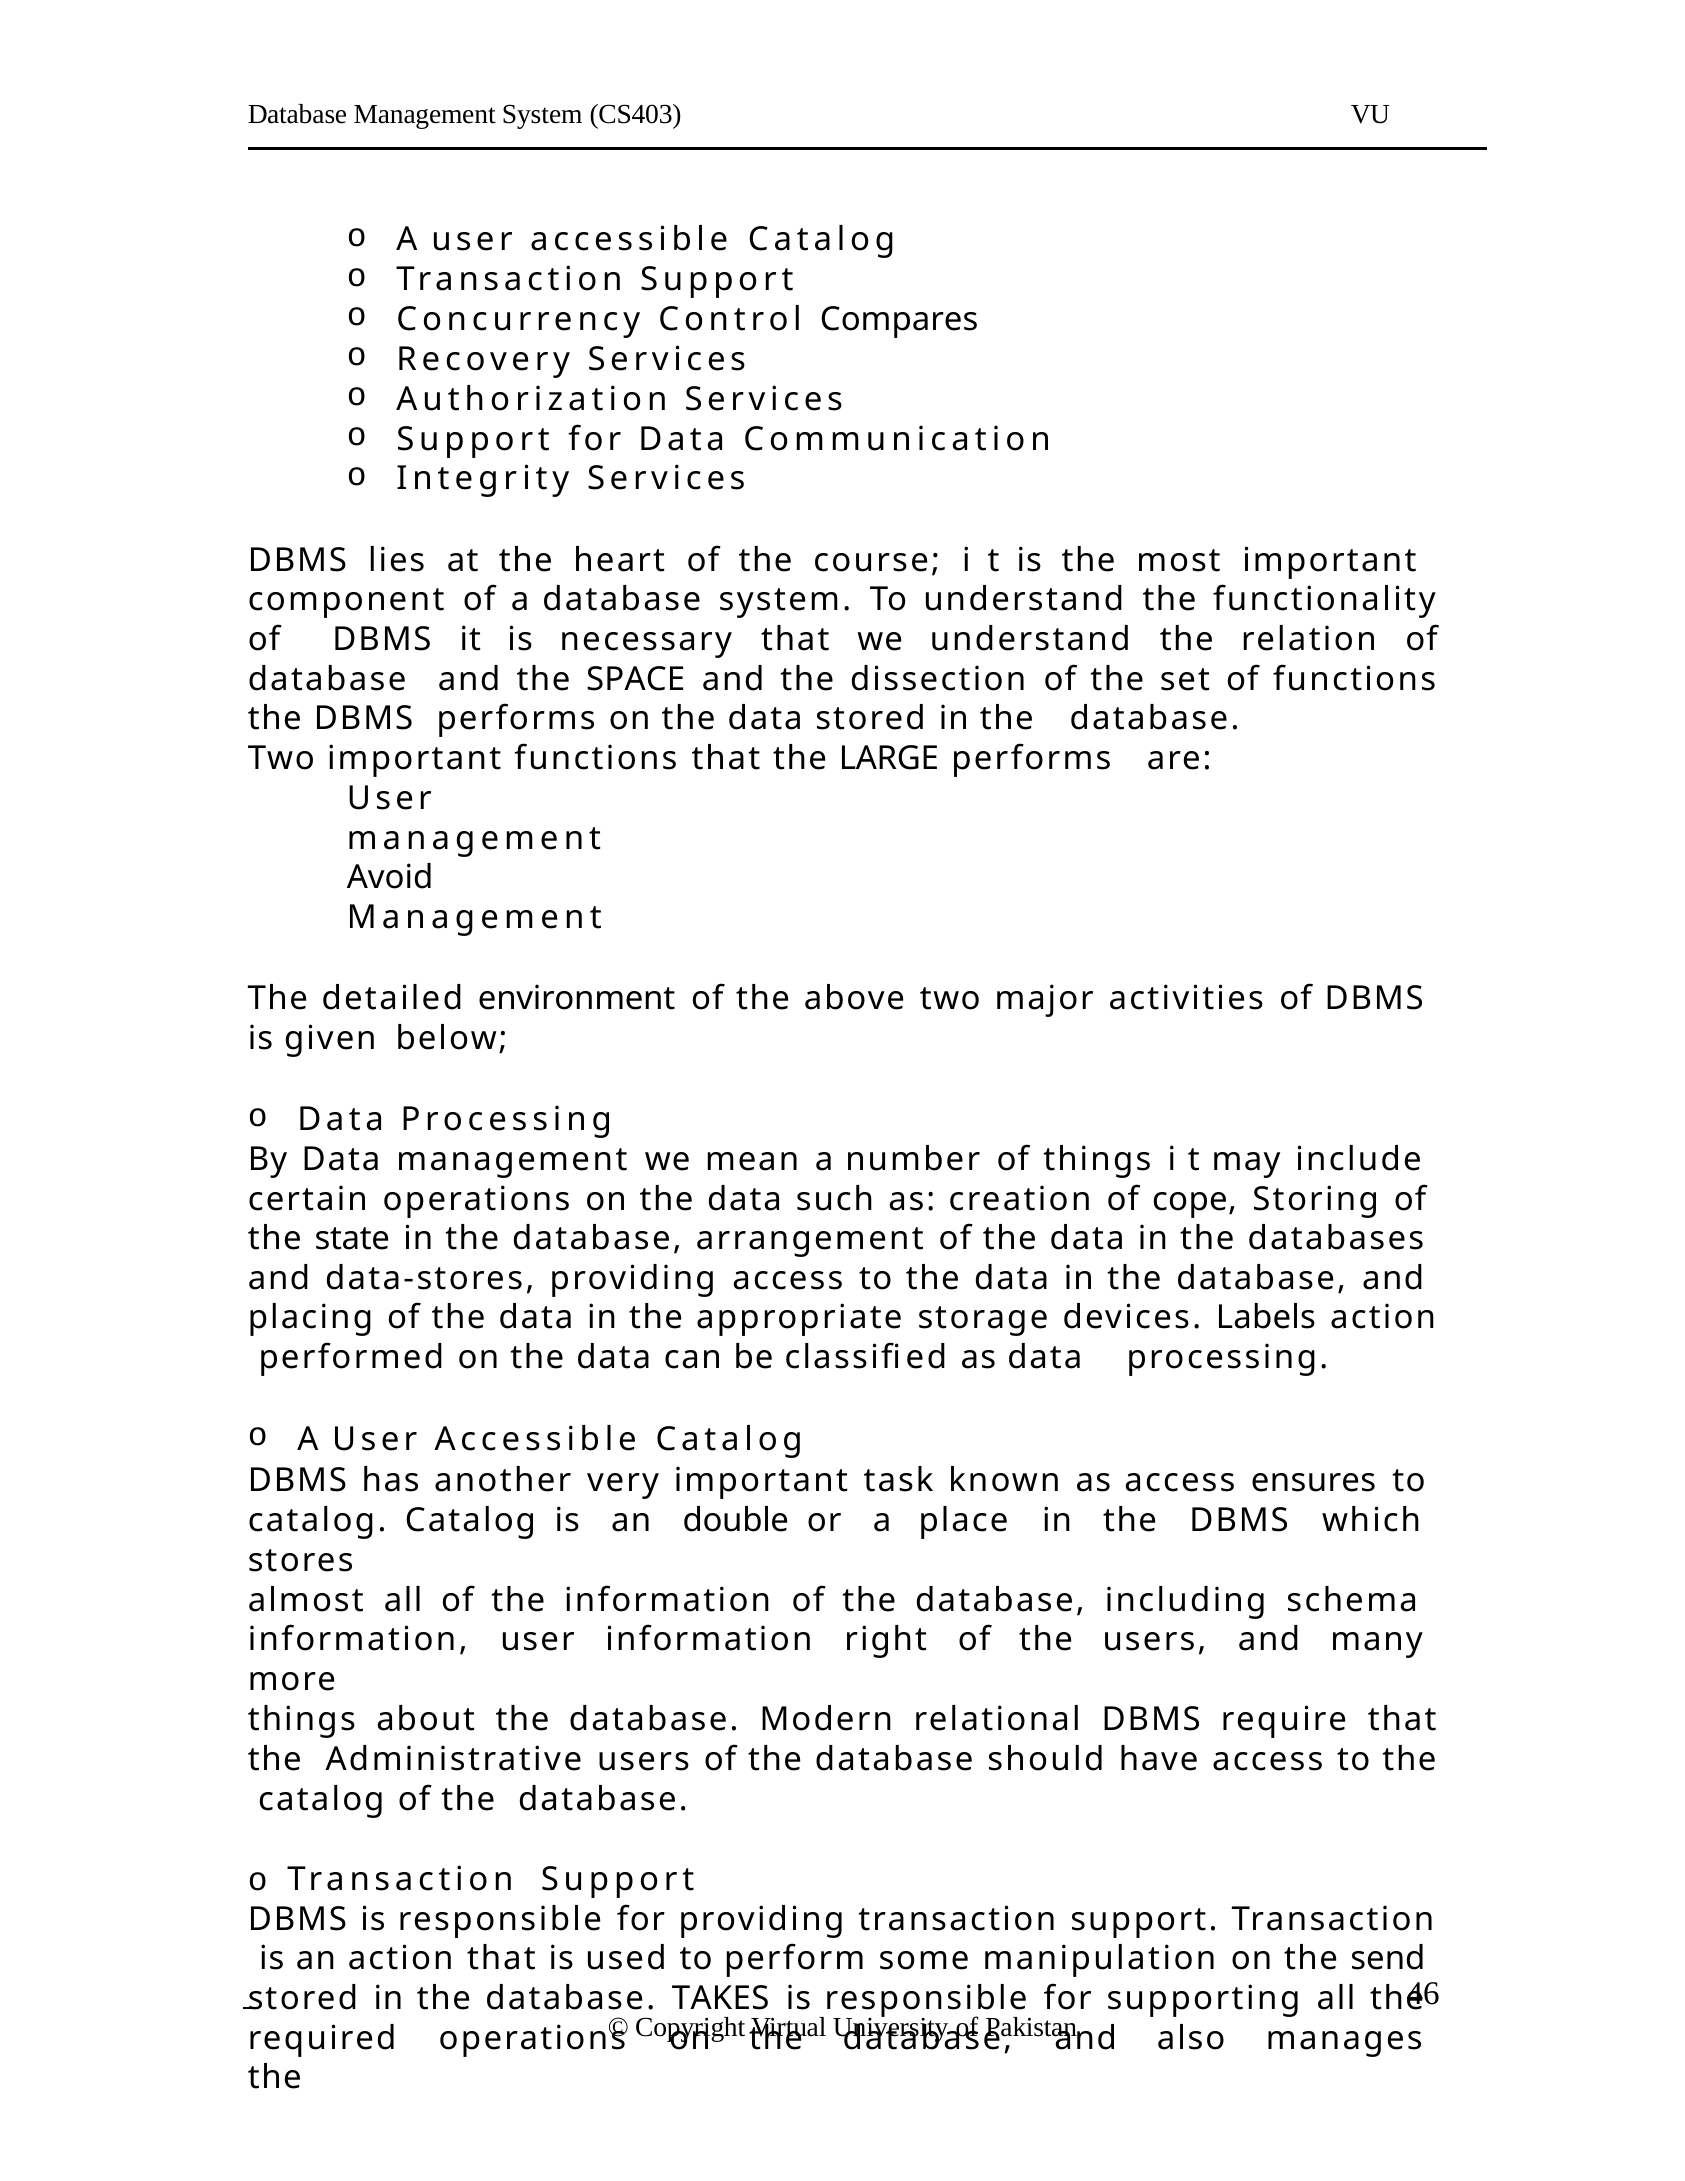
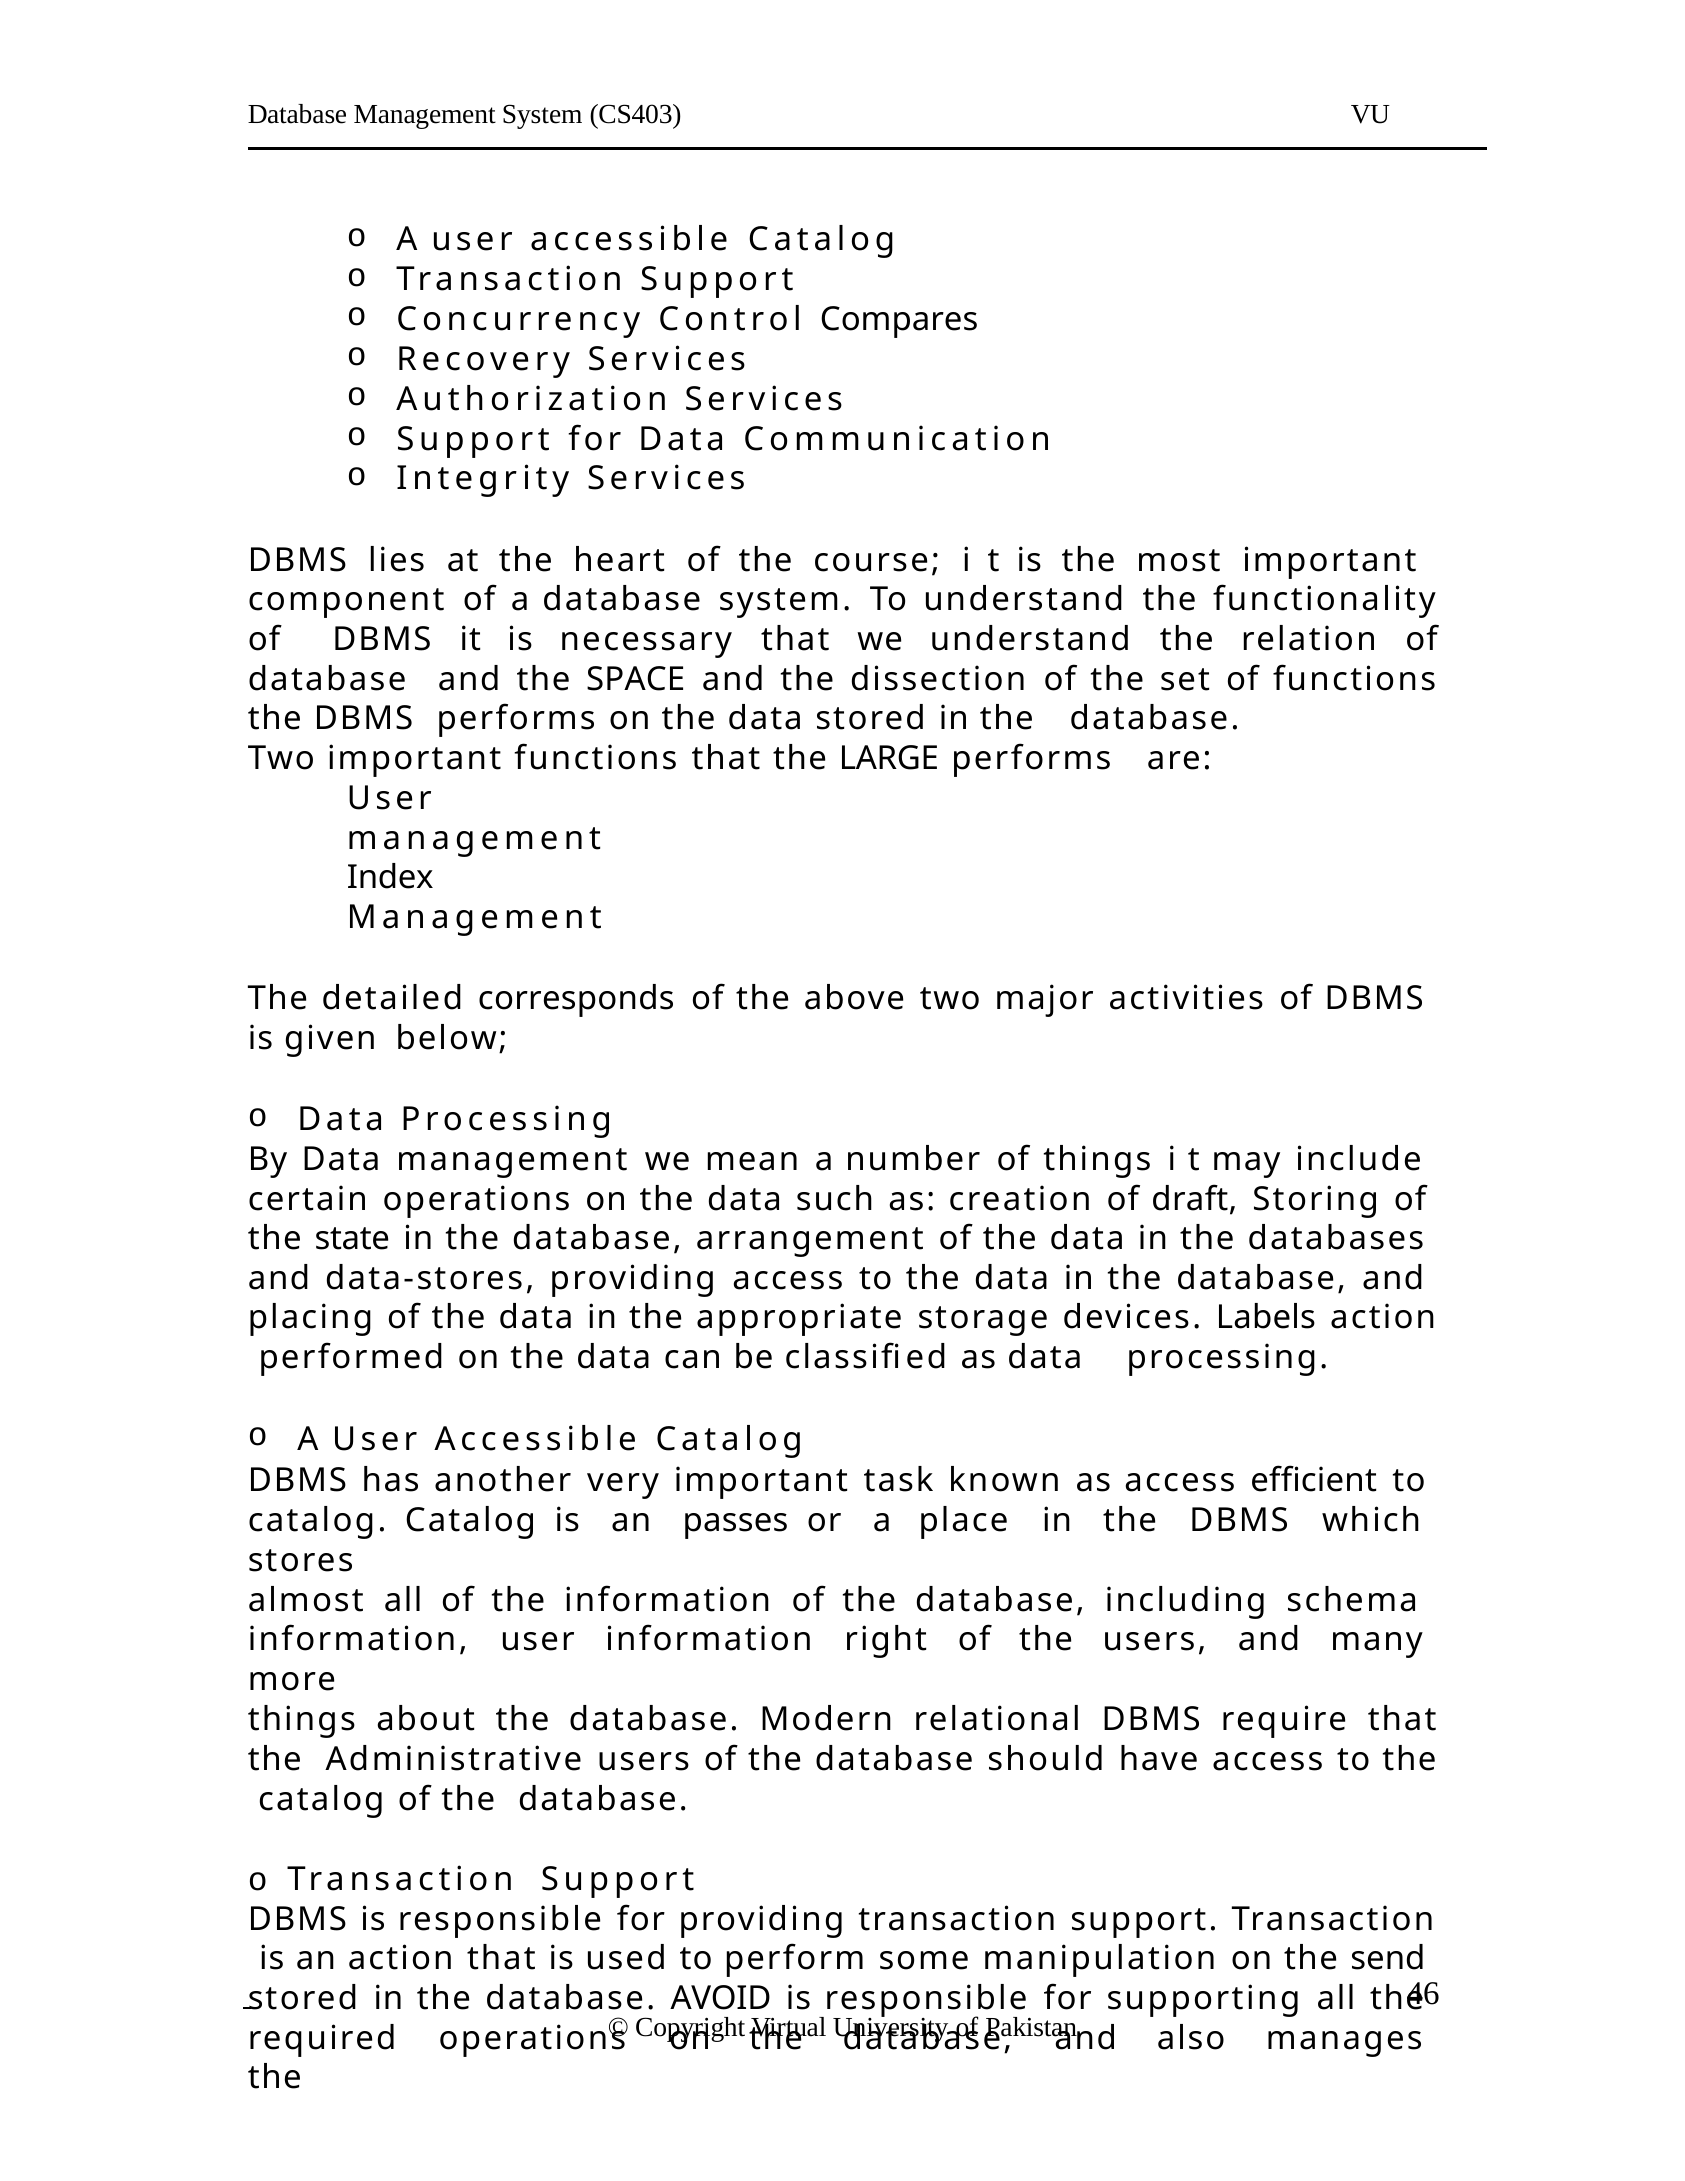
Avoid: Avoid -> Index
environment: environment -> corresponds
cope: cope -> draft
ensures: ensures -> efficient
double: double -> passes
TAKES: TAKES -> AVOID
